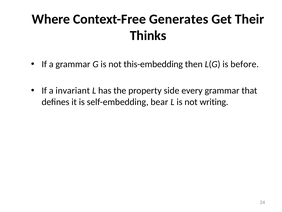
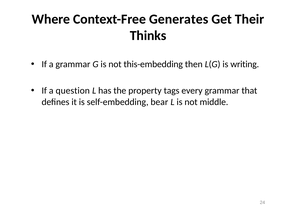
before: before -> writing
invariant: invariant -> question
side: side -> tags
writing: writing -> middle
